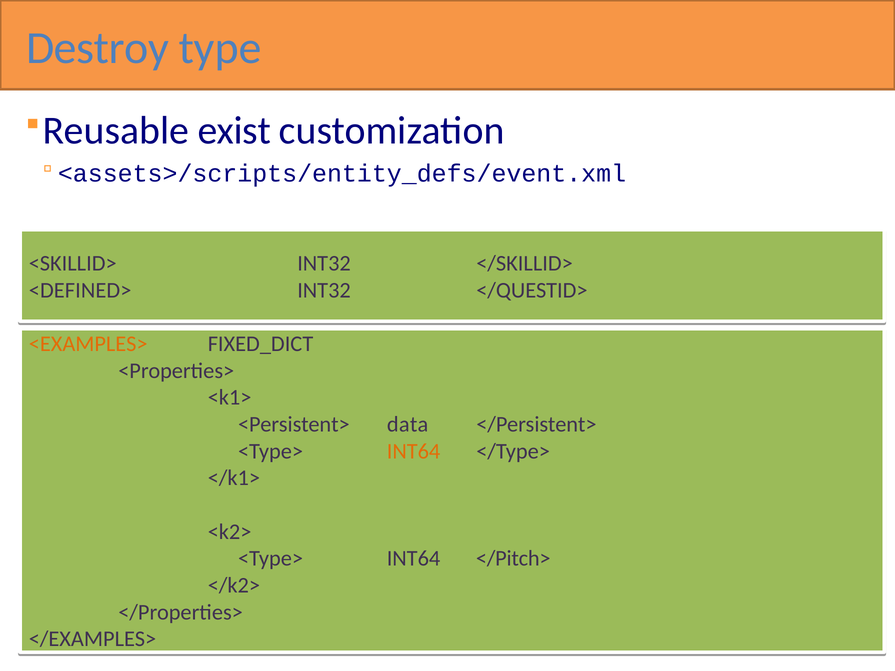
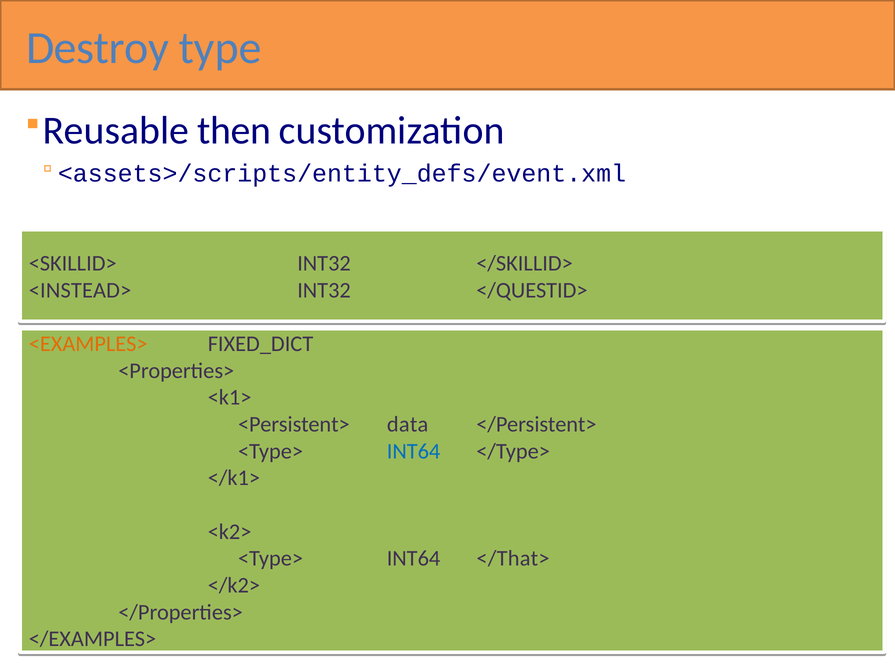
exist: exist -> then
<DEFINED>: <DEFINED> -> <INSTEAD>
INT64 at (414, 451) colour: orange -> blue
</Pitch>: </Pitch> -> </That>
